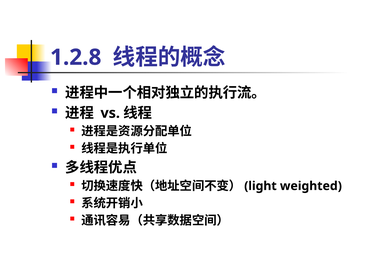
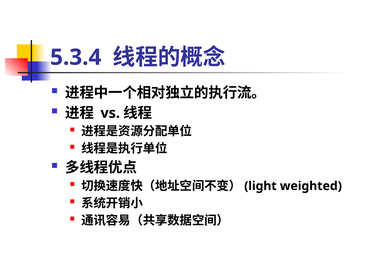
1.2.8: 1.2.8 -> 5.3.4
